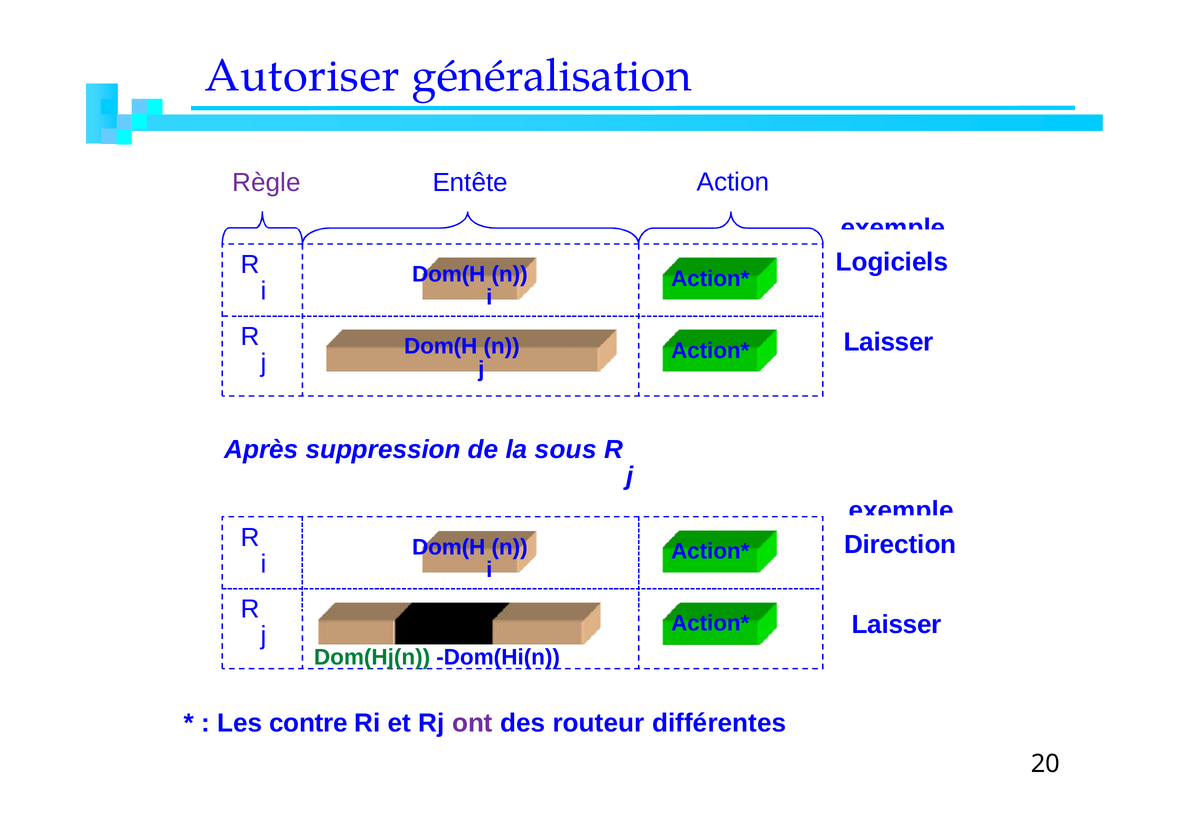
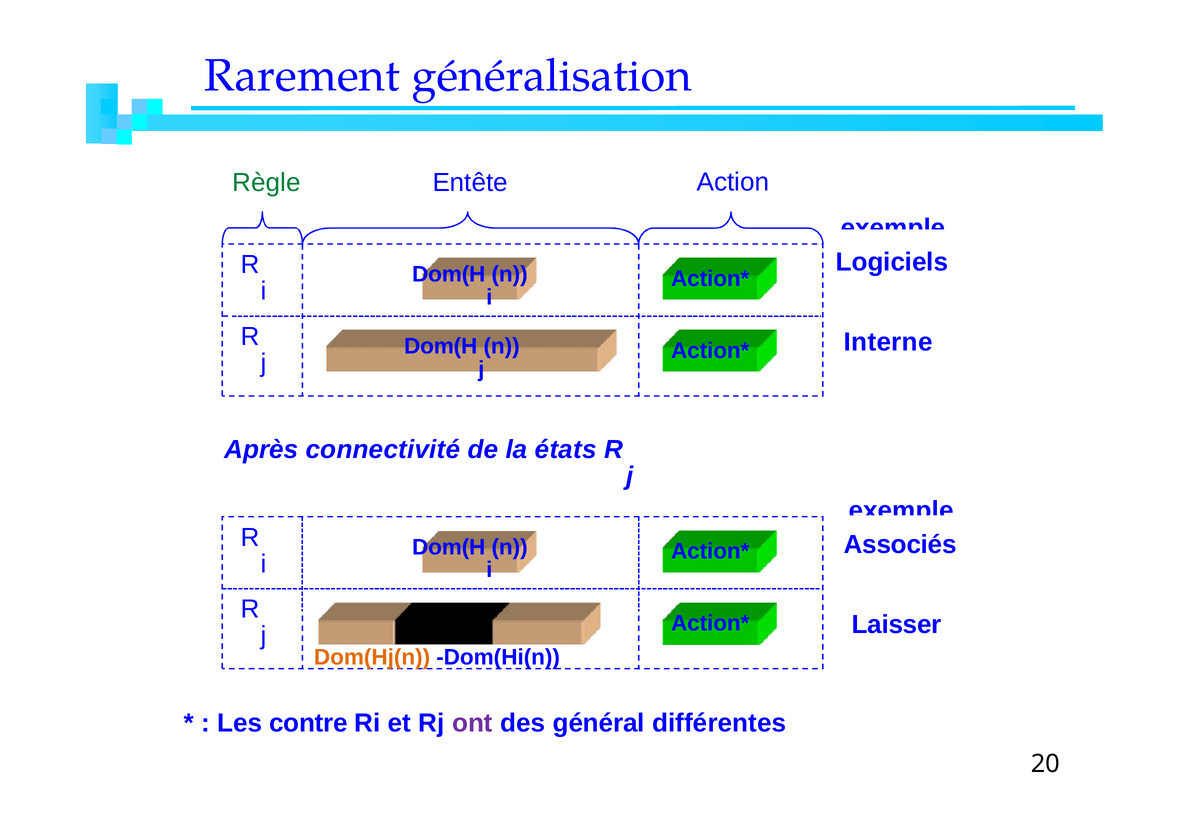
Autoriser: Autoriser -> Rarement
Règle colour: purple -> green
Laisser at (889, 342): Laisser -> Interne
suppression: suppression -> connectivité
sous: sous -> états
Direction: Direction -> Associés
Dom(Hj(n colour: green -> orange
routeur: routeur -> général
